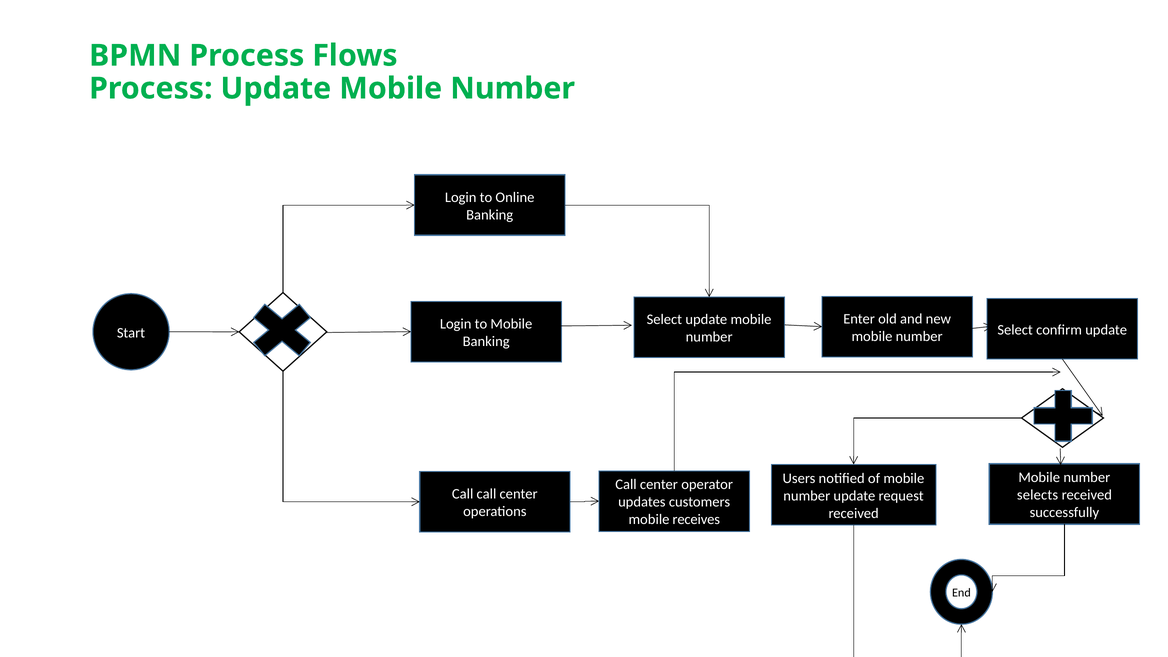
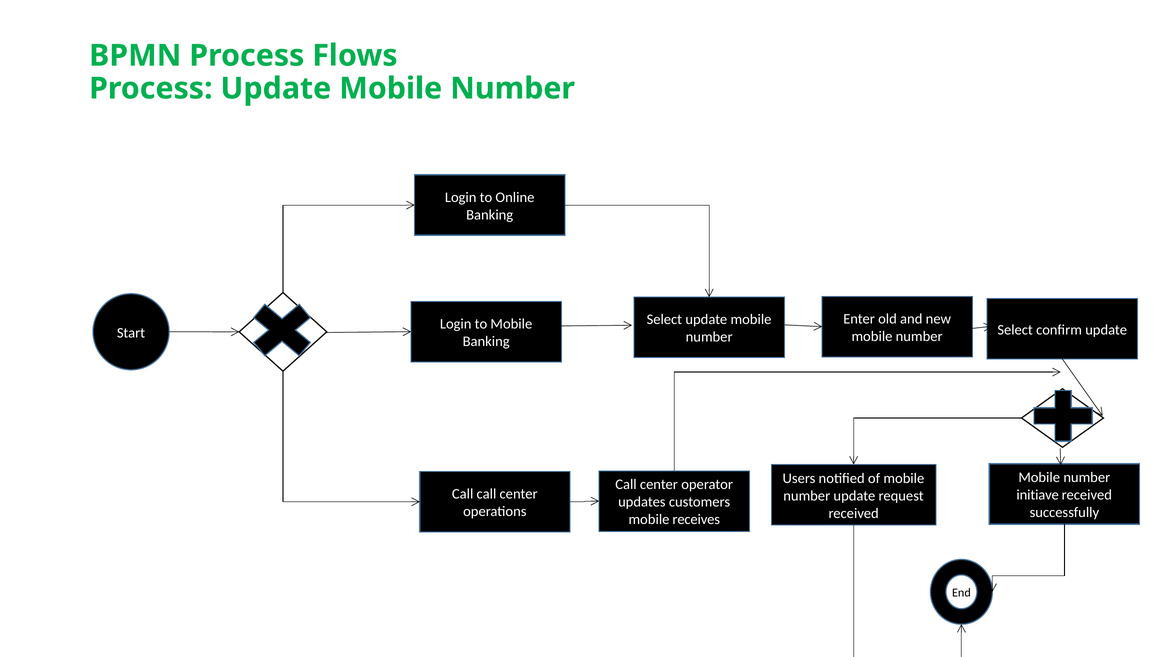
selects: selects -> initiave
